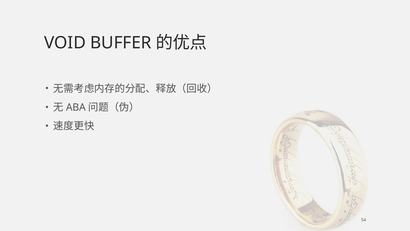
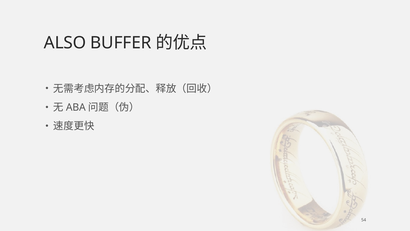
VOID: VOID -> ALSO
